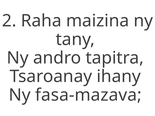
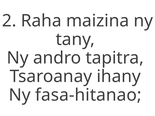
fasa-mazava: fasa-mazava -> fasa-hitanao
